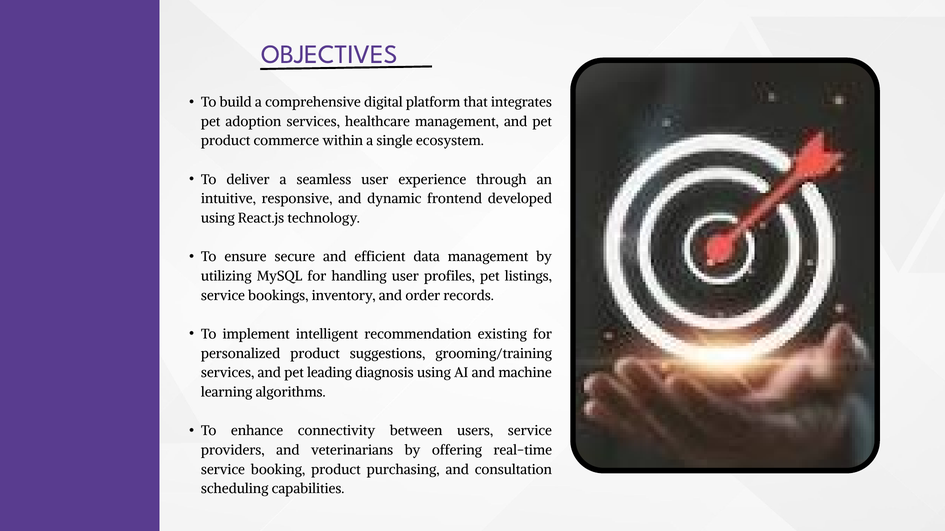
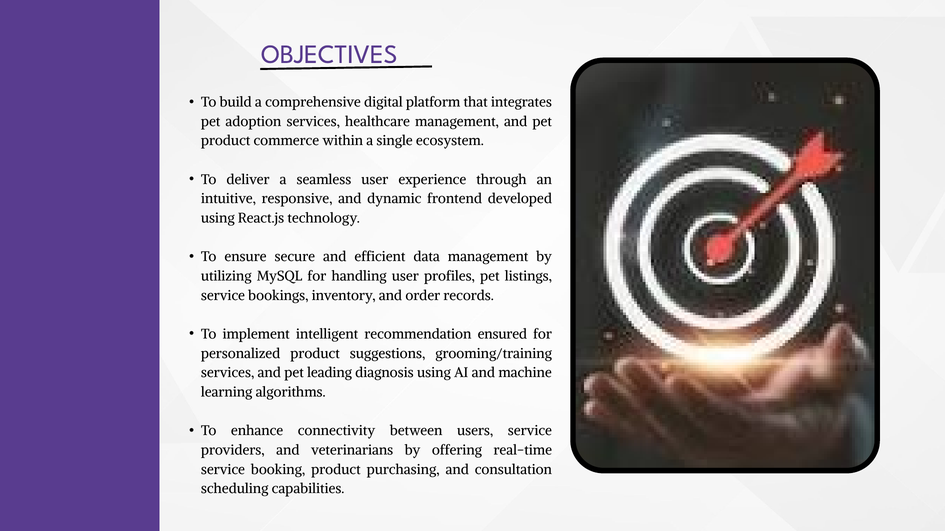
existing: existing -> ensured
